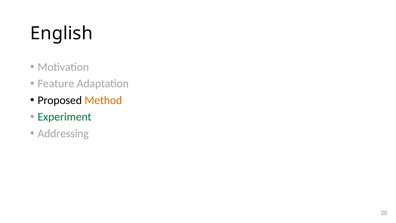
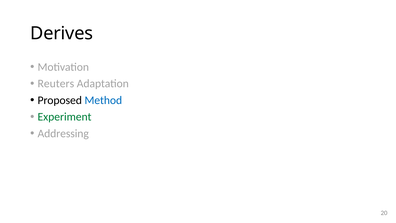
English: English -> Derives
Feature: Feature -> Reuters
Method colour: orange -> blue
